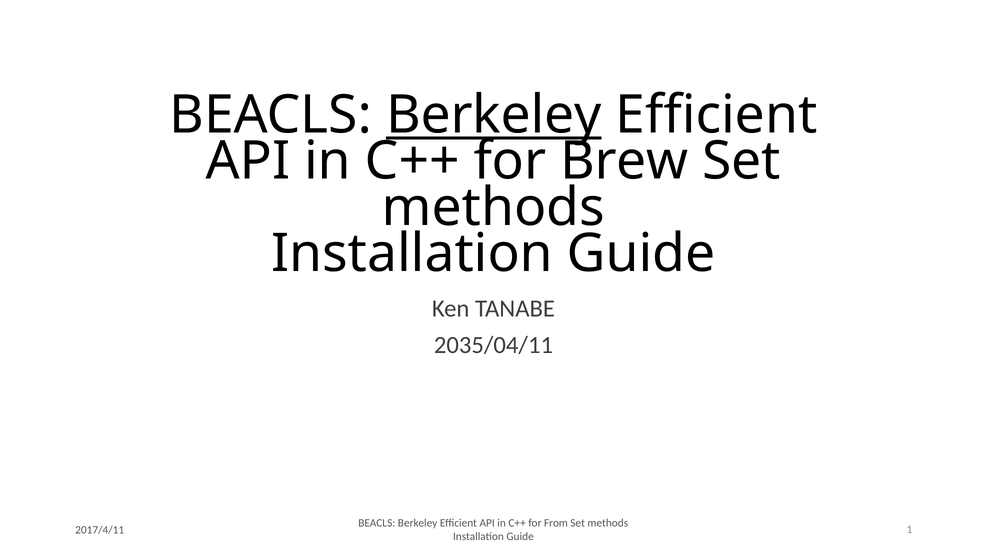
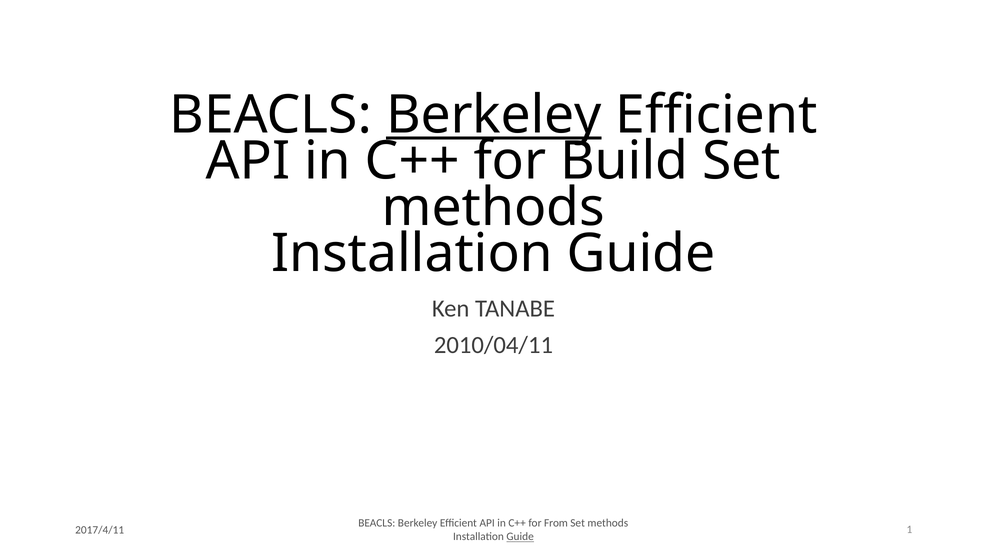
Brew: Brew -> Build
2035/04/11: 2035/04/11 -> 2010/04/11
Guide at (520, 537) underline: none -> present
